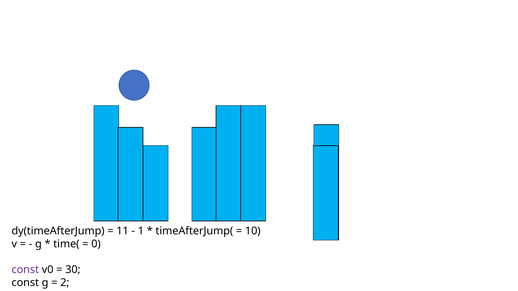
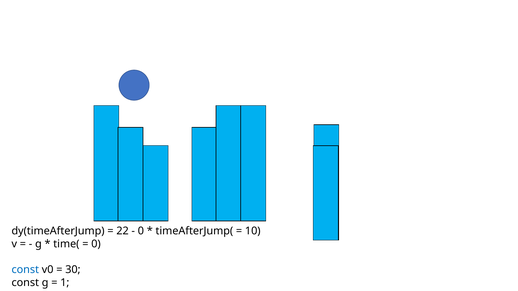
11: 11 -> 22
1 at (141, 231): 1 -> 0
const at (25, 270) colour: purple -> blue
2: 2 -> 1
